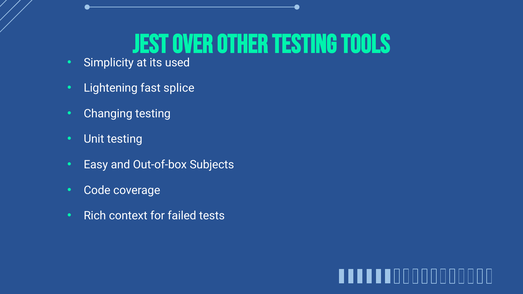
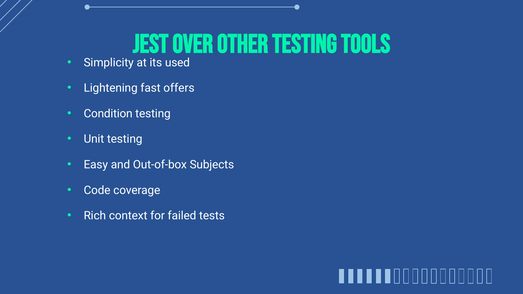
splice: splice -> offers
Changing: Changing -> Condition
